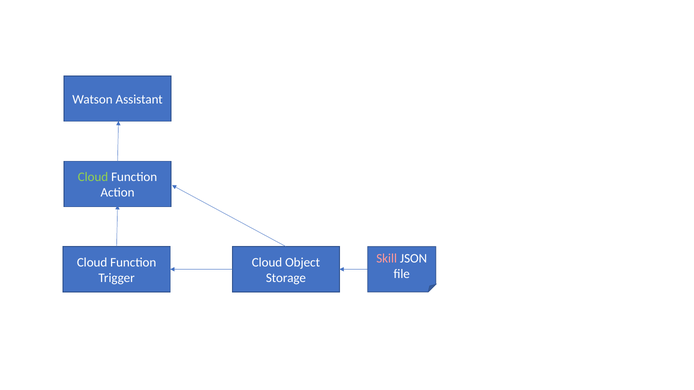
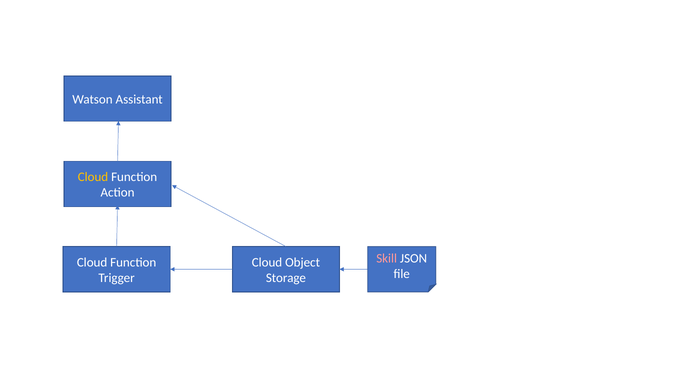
Cloud at (93, 177) colour: light green -> yellow
